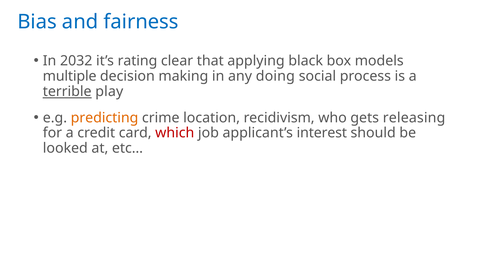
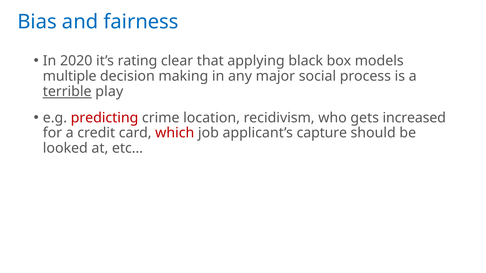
2032: 2032 -> 2020
doing: doing -> major
predicting colour: orange -> red
releasing: releasing -> increased
interest: interest -> capture
